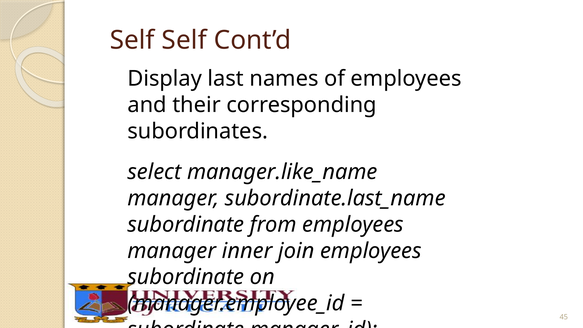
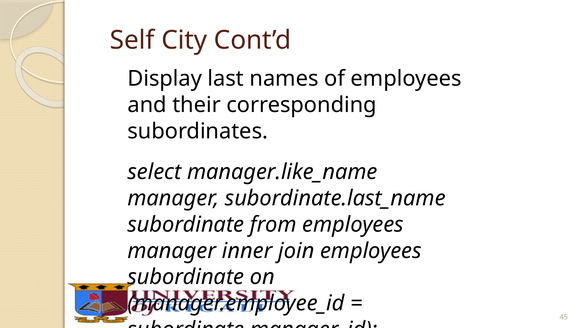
Self Self: Self -> City
